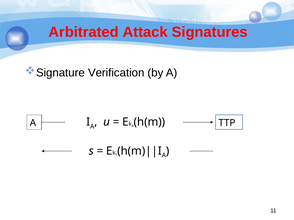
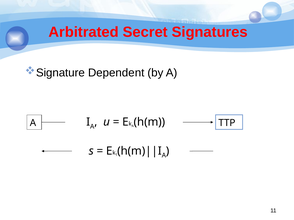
Attack: Attack -> Secret
Verification: Verification -> Dependent
